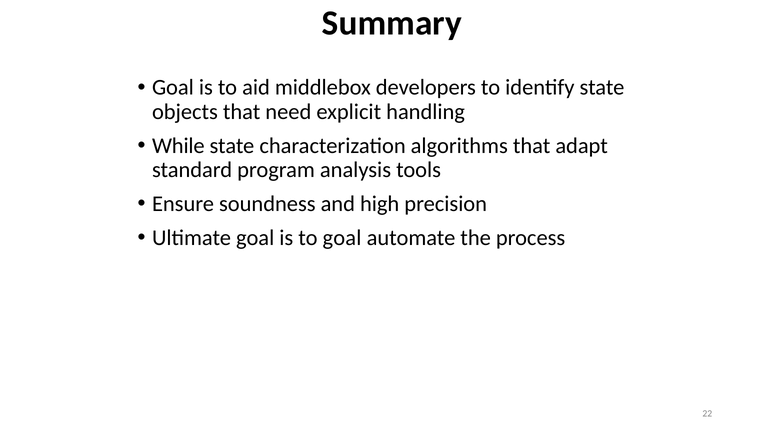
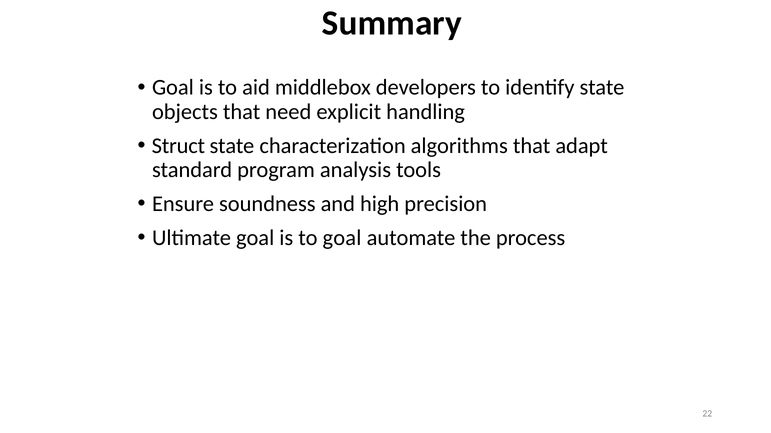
While: While -> Struct
